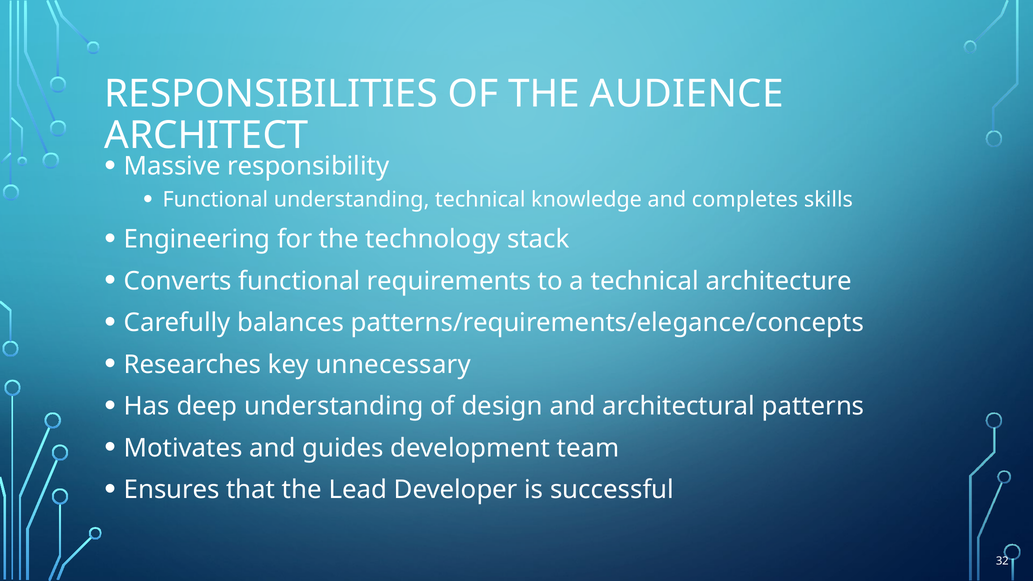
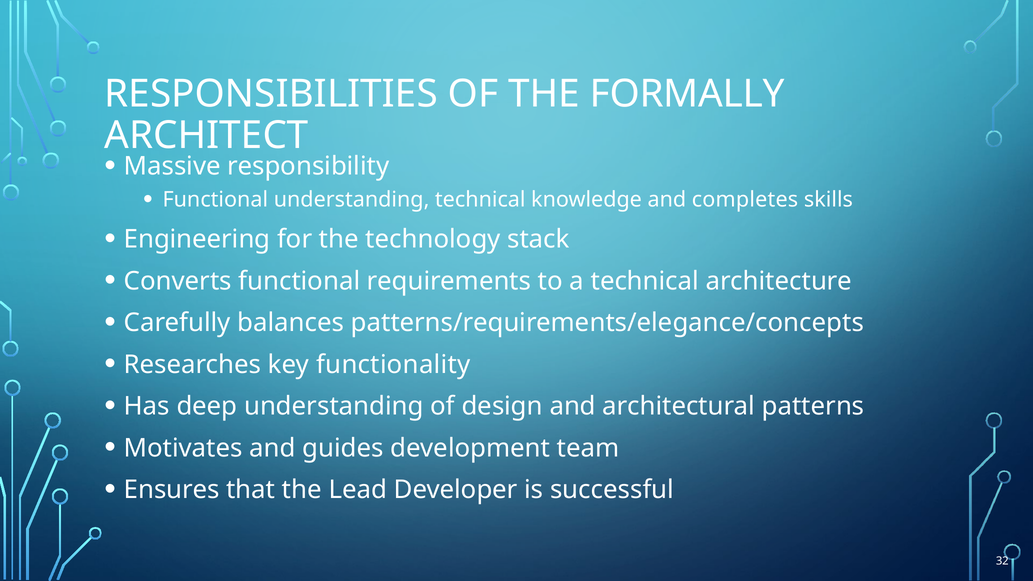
AUDIENCE: AUDIENCE -> FORMALLY
unnecessary: unnecessary -> functionality
